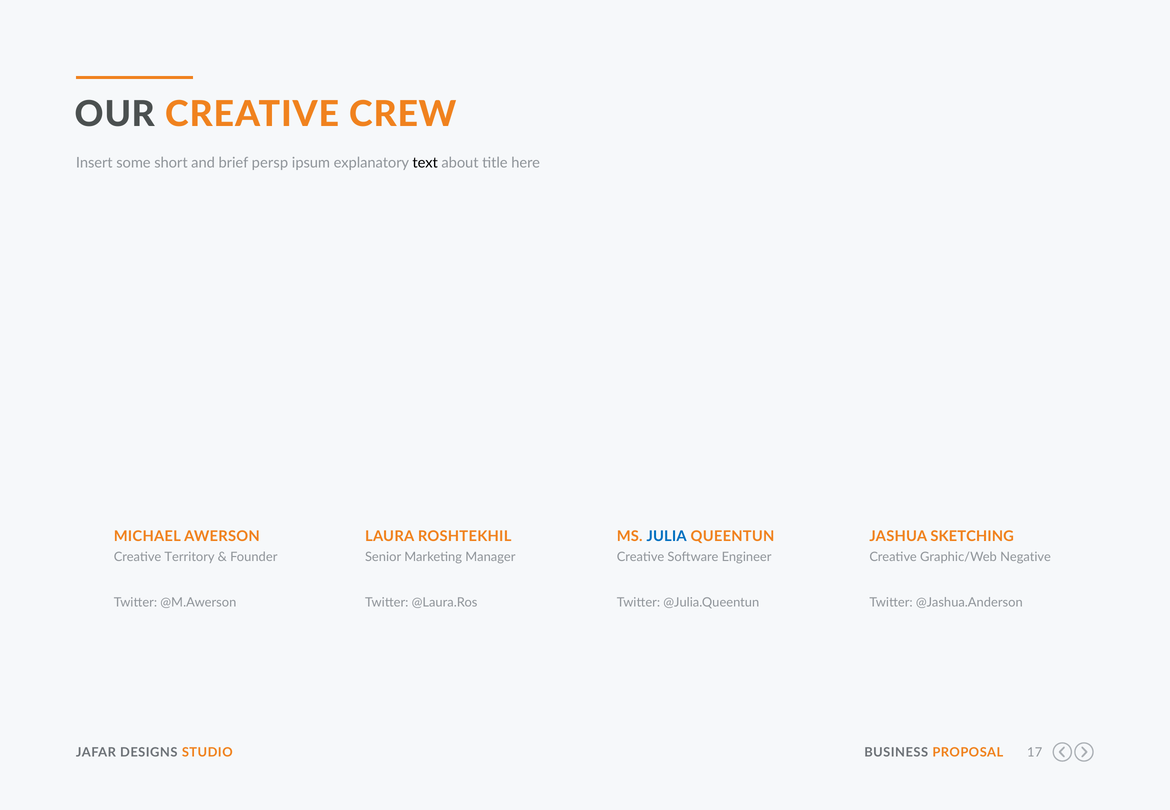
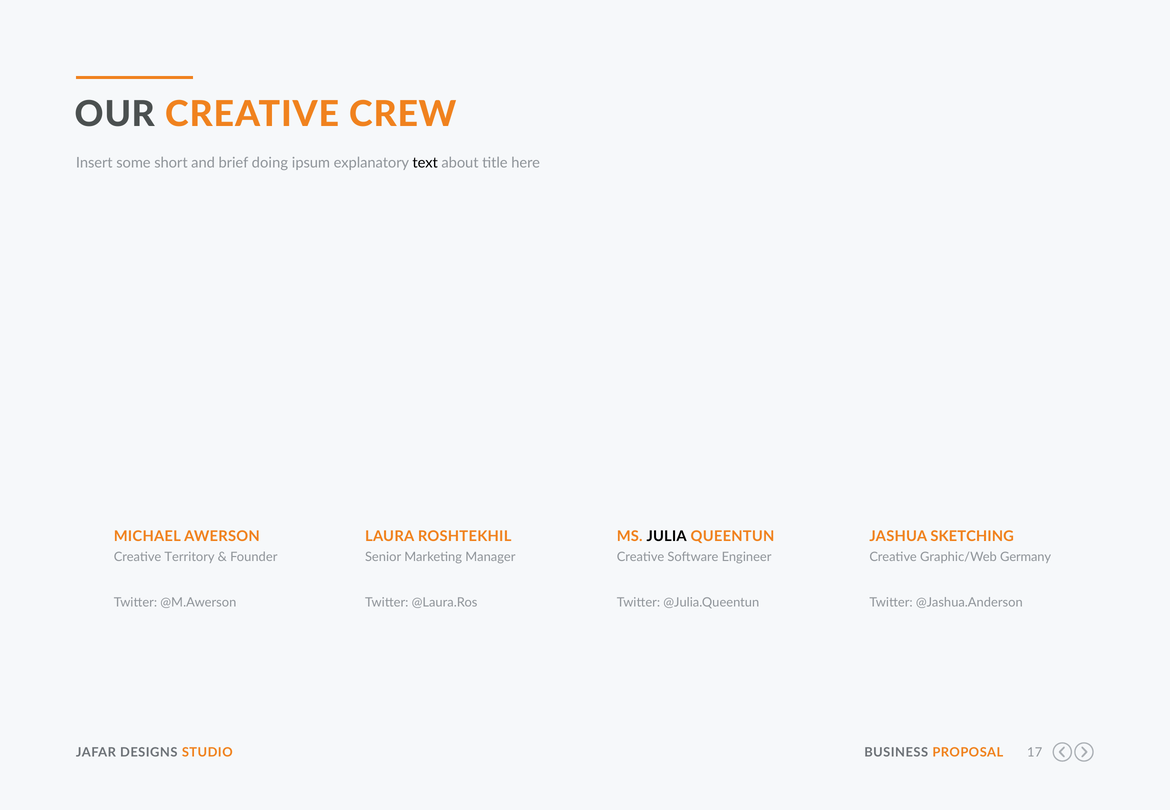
persp: persp -> doing
JULIA colour: blue -> black
Negative: Negative -> Germany
